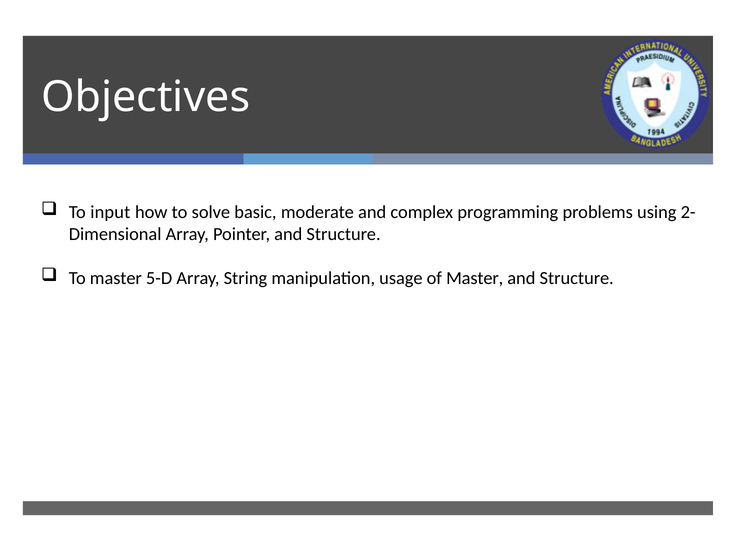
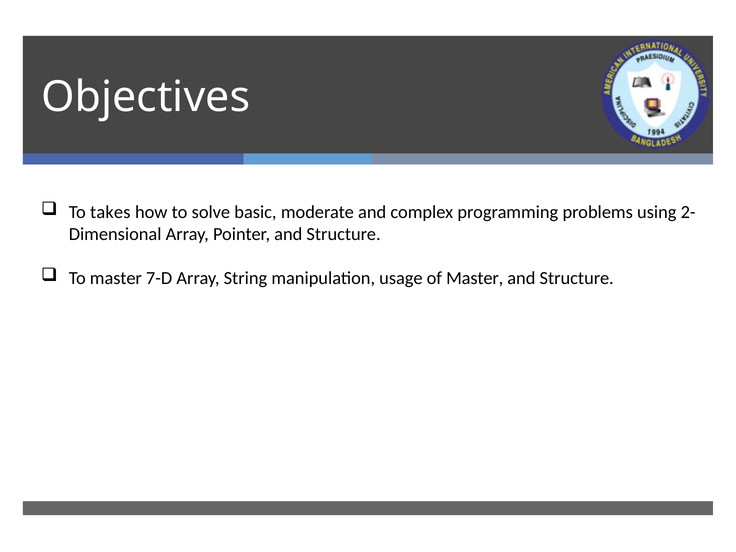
input: input -> takes
5-D: 5-D -> 7-D
